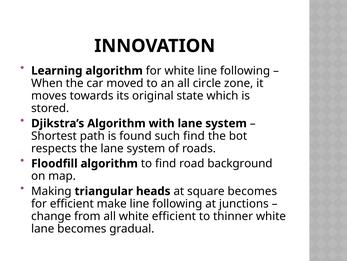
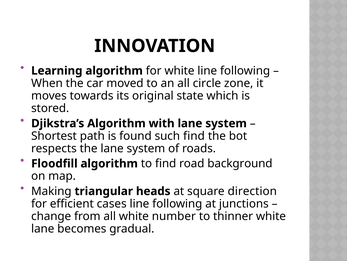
square becomes: becomes -> direction
make: make -> cases
white efficient: efficient -> number
